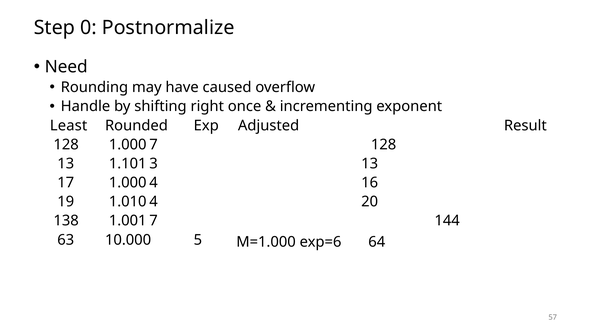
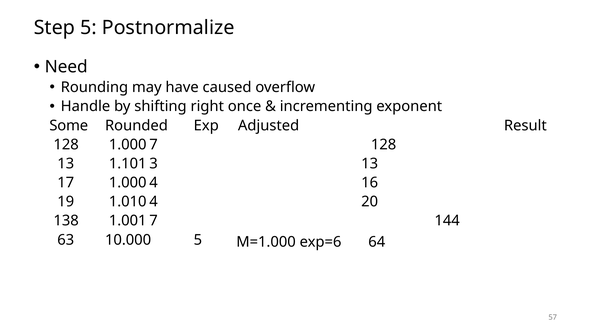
Step 0: 0 -> 5
Least: Least -> Some
